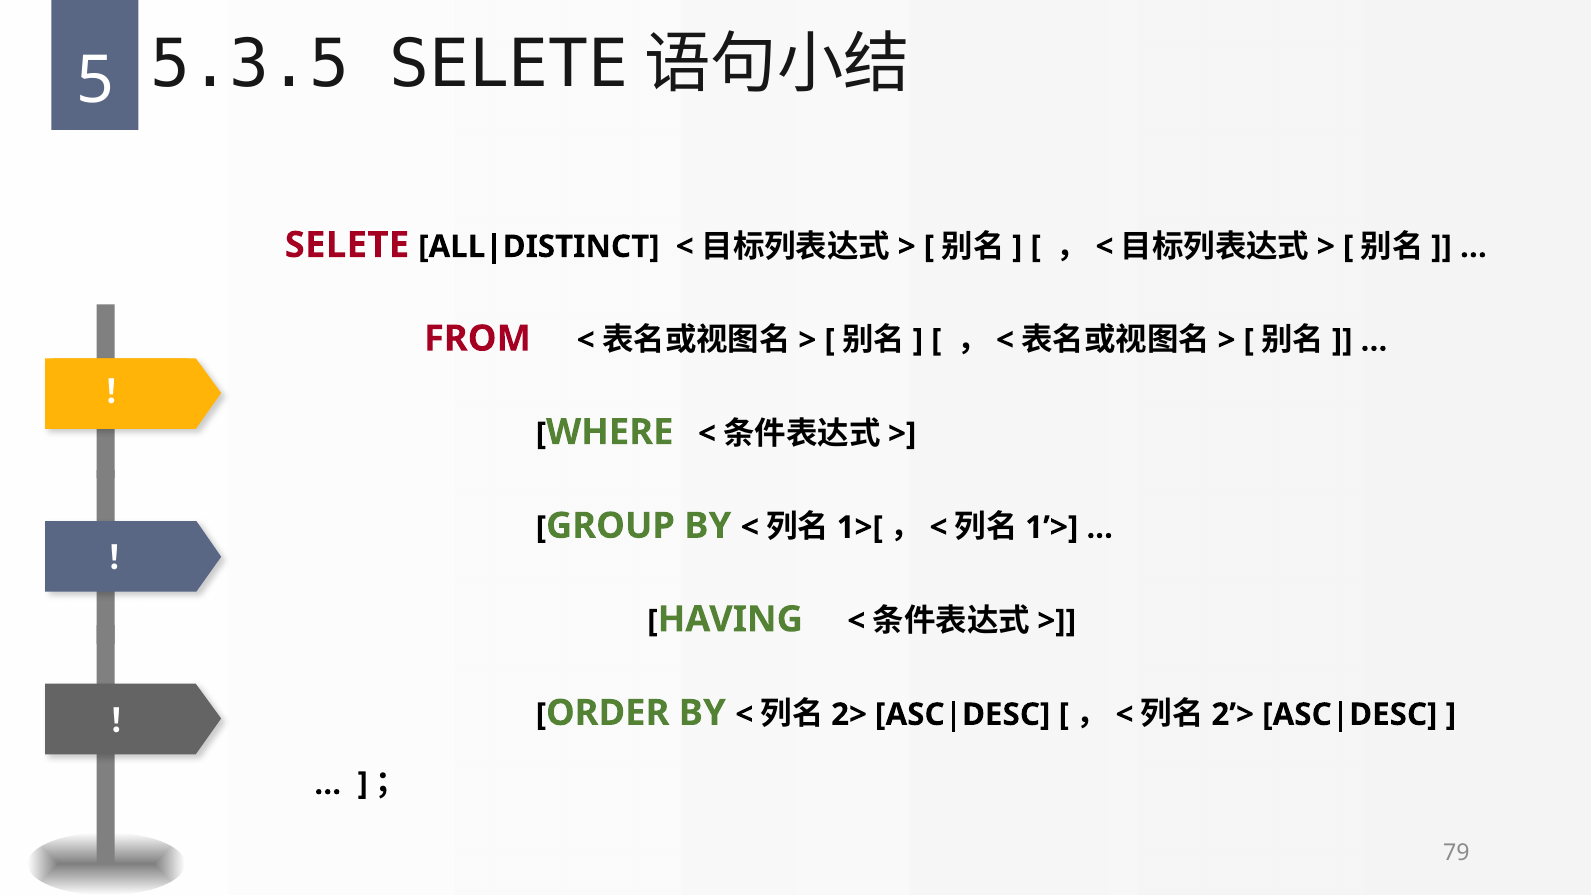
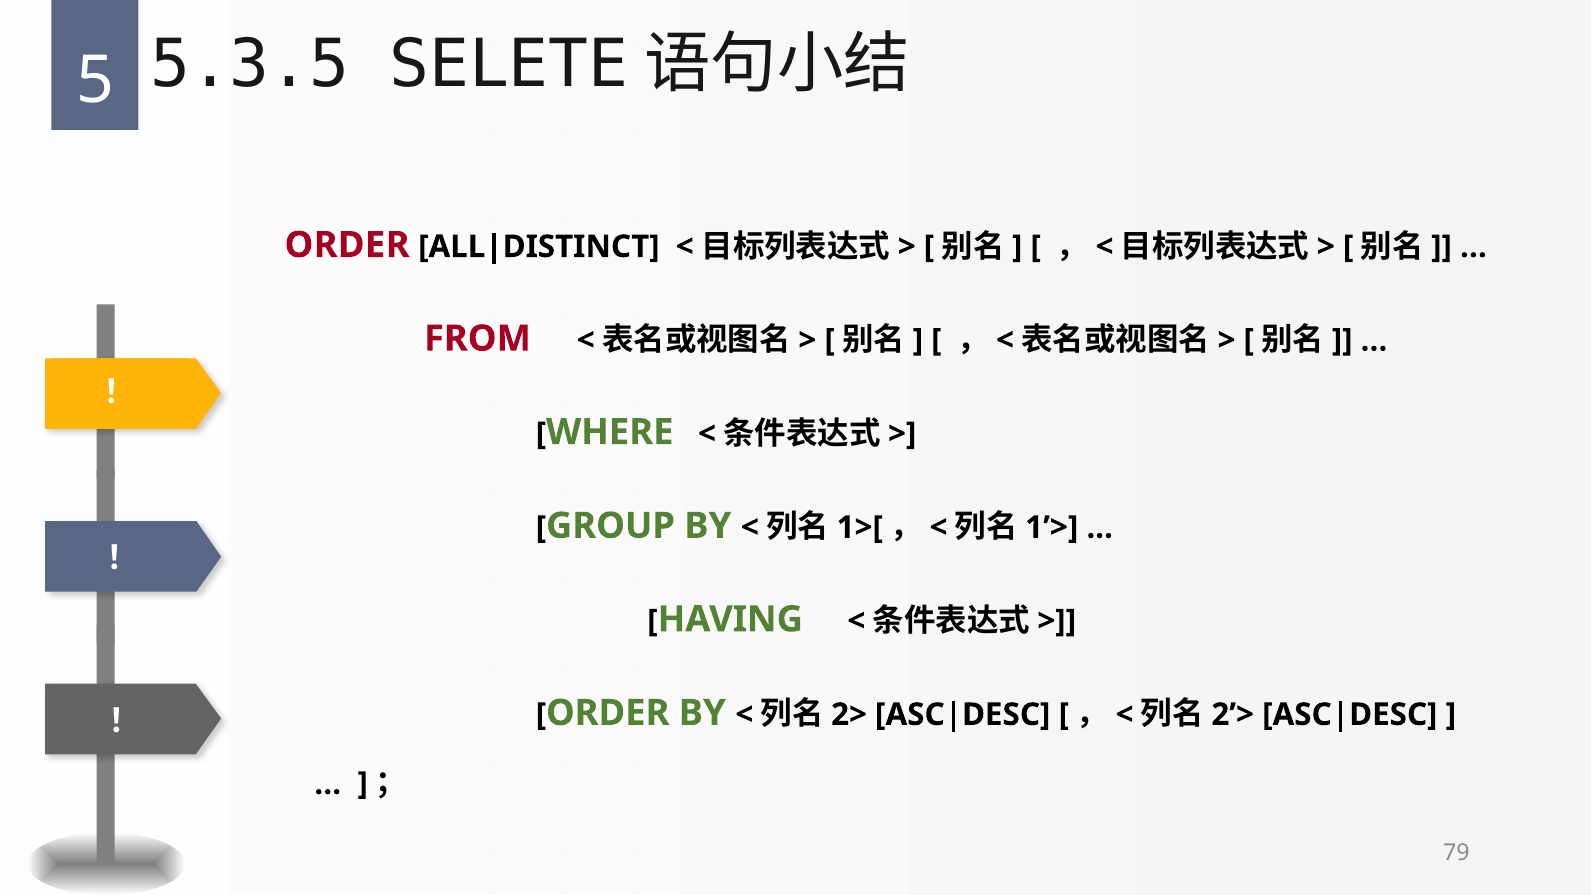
SELETE at (347, 245): SELETE -> ORDER
